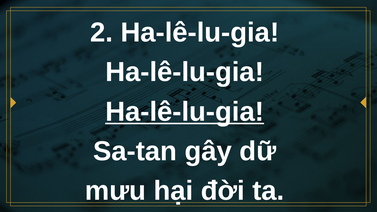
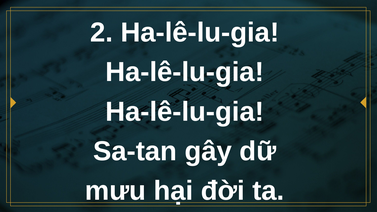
Ha-lê-lu-gia at (185, 112) underline: present -> none
